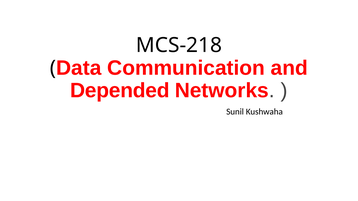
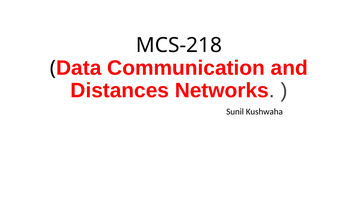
Depended: Depended -> Distances
